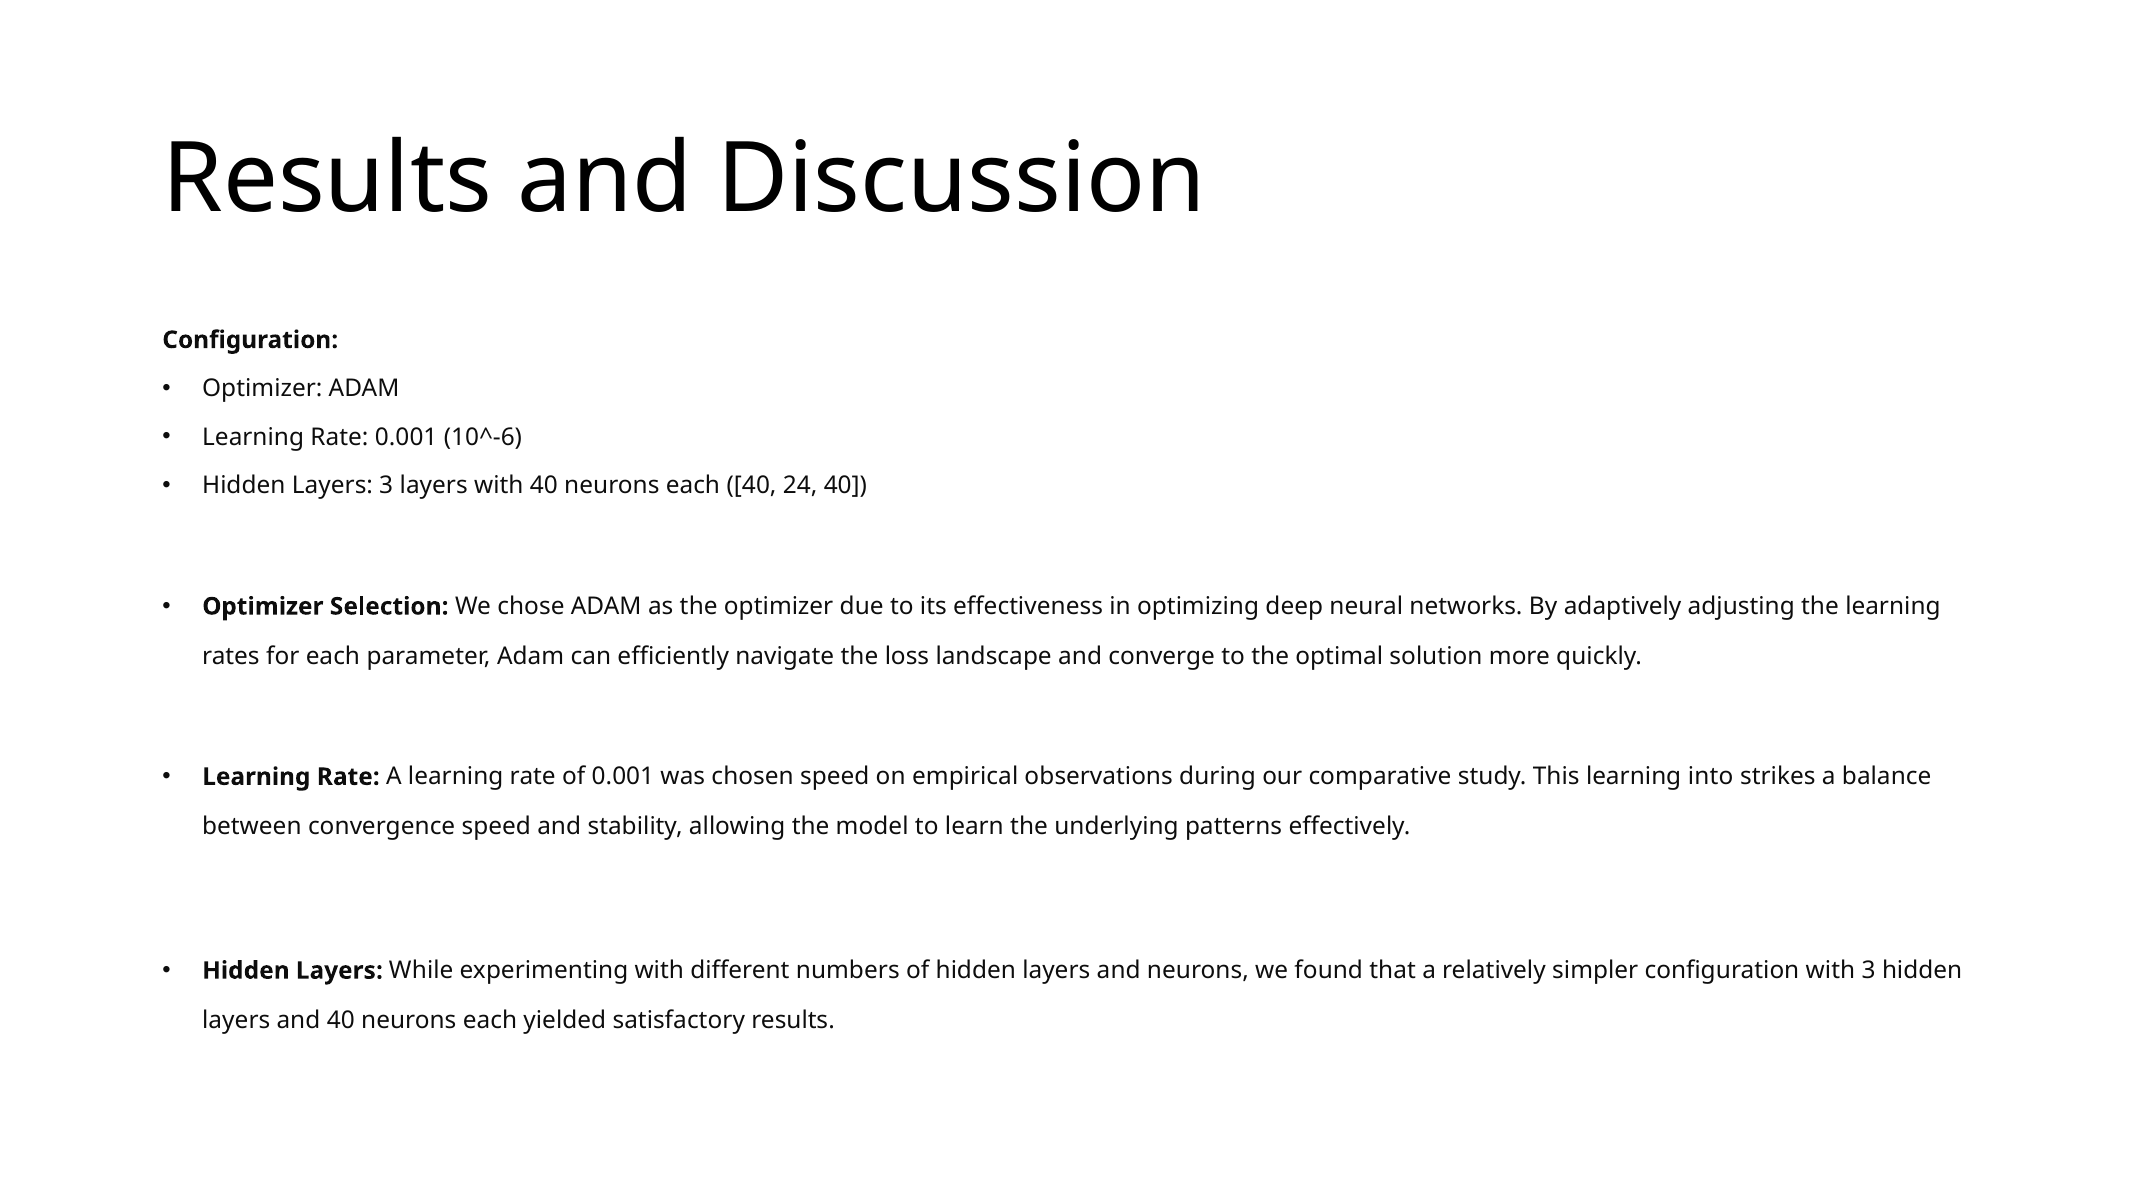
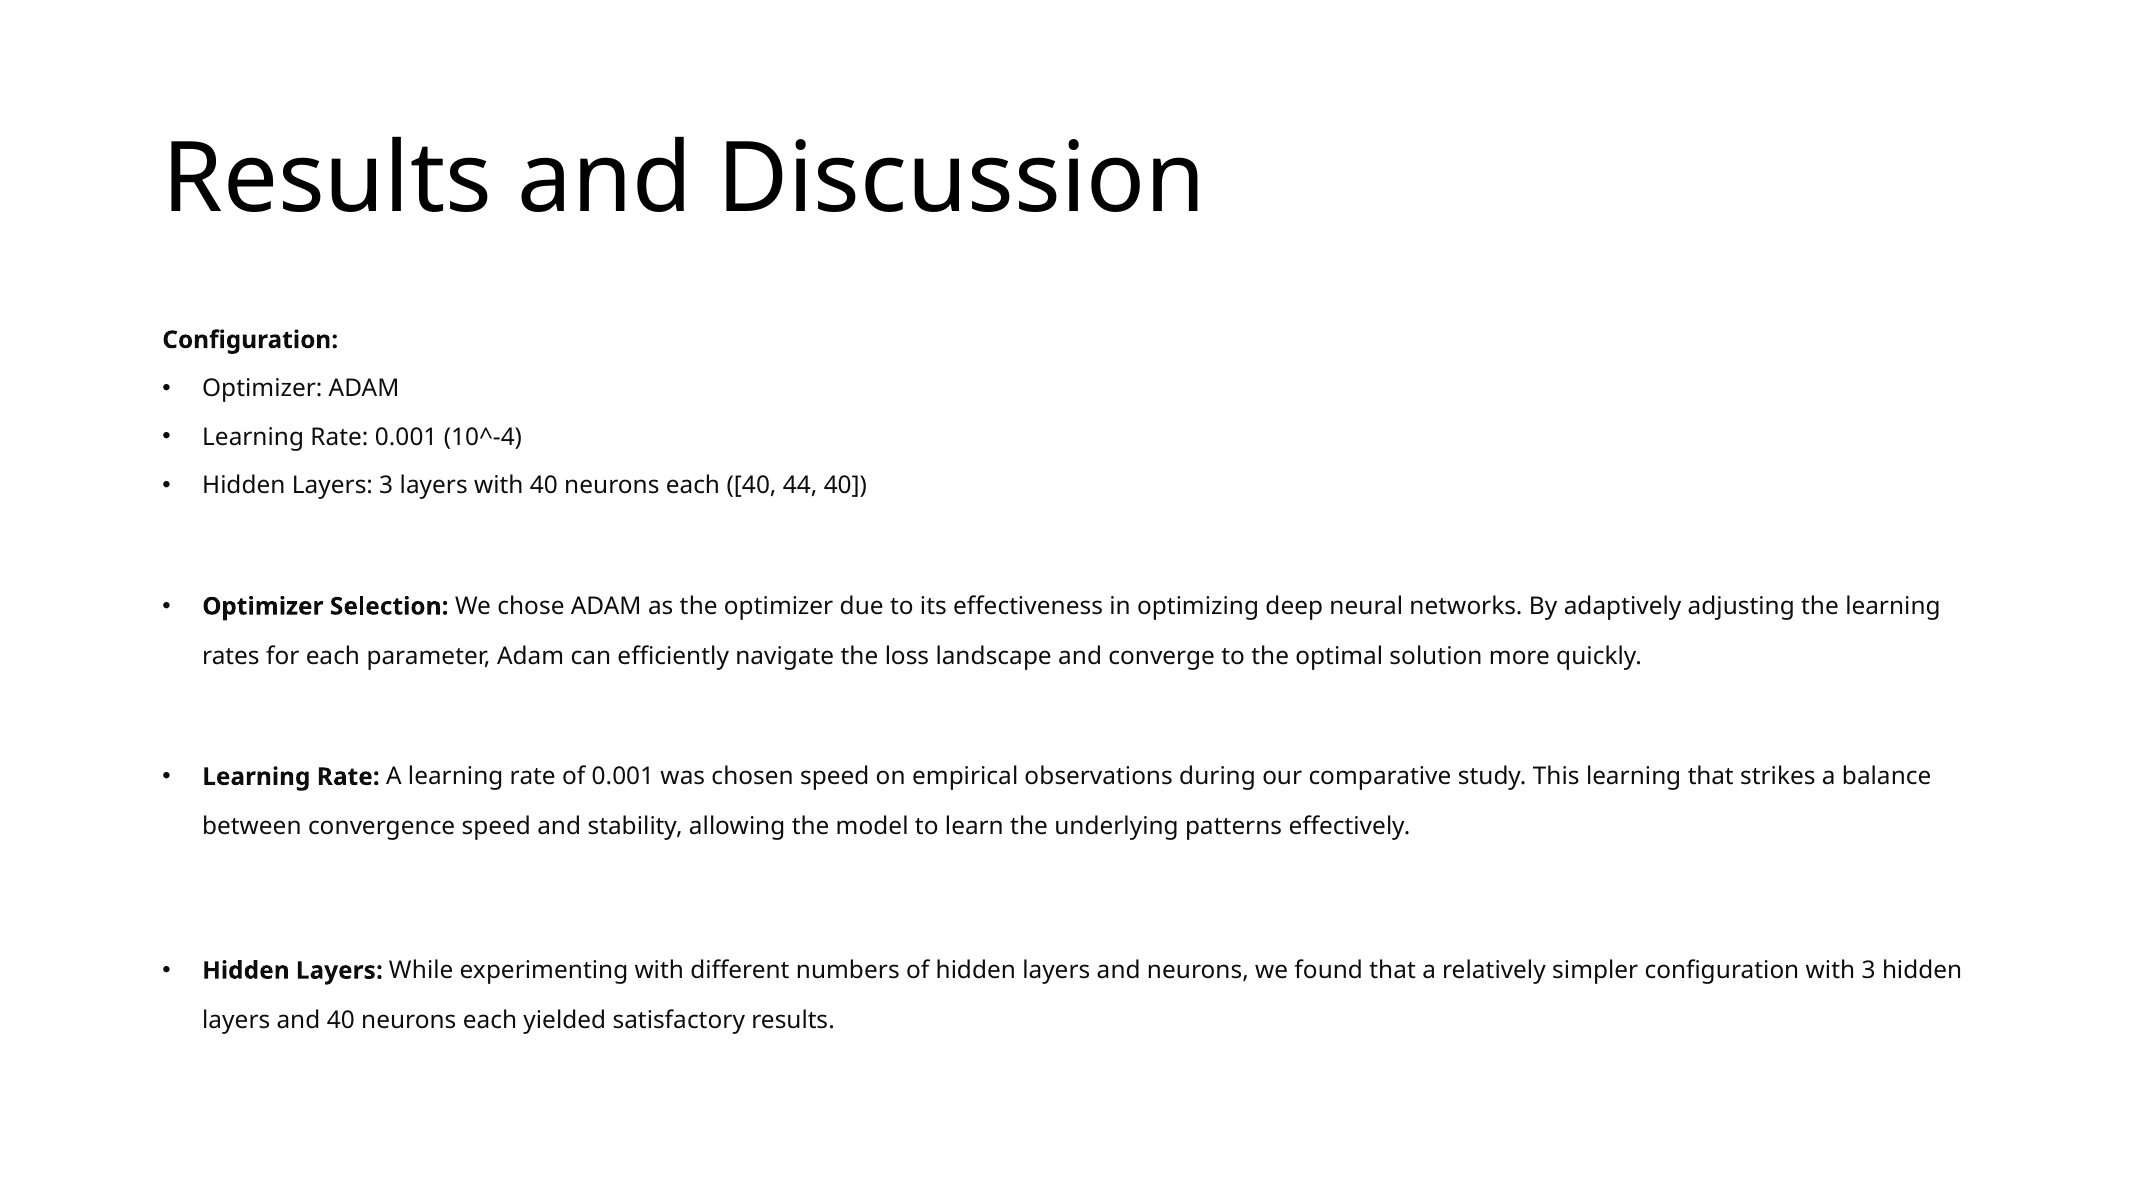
10^-6: 10^-6 -> 10^-4
24: 24 -> 44
learning into: into -> that
